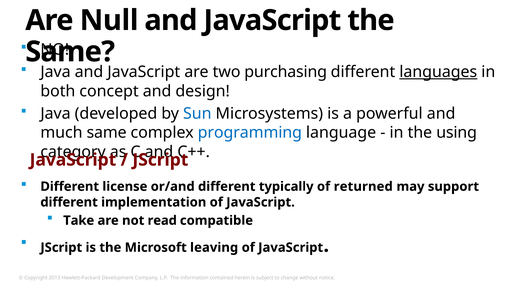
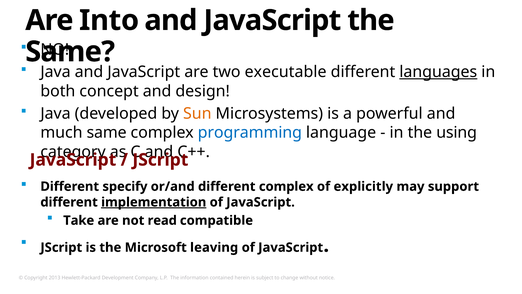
Null: Null -> Into
purchasing: purchasing -> executable
Sun colour: blue -> orange
license: license -> specify
different typically: typically -> complex
returned: returned -> explicitly
implementation underline: none -> present
